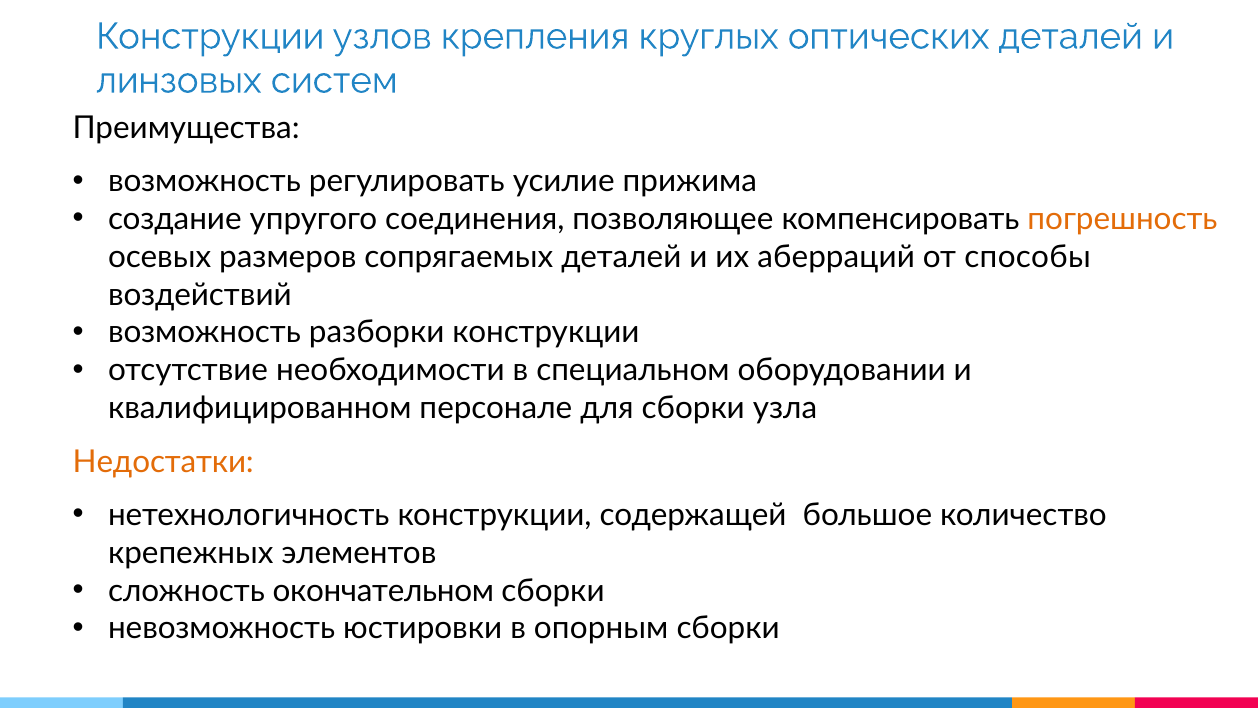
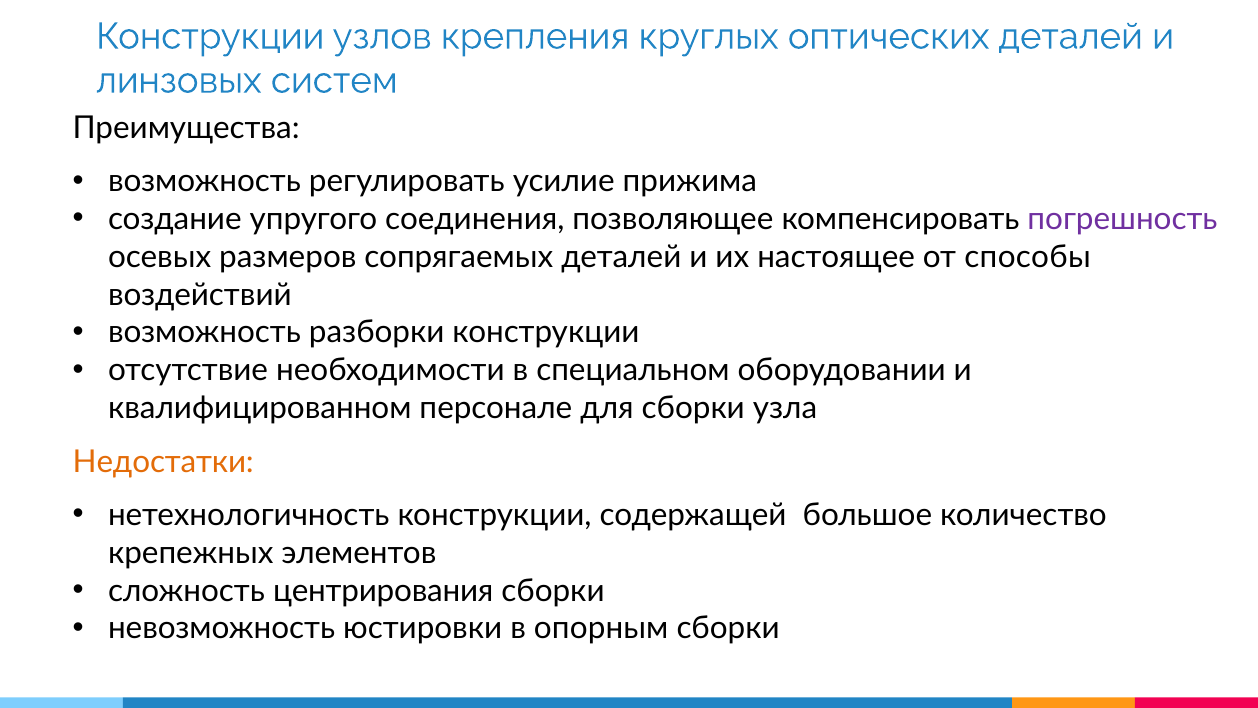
погрешность colour: orange -> purple
аберраций: аберраций -> настоящее
окончательном: окончательном -> центрирования
